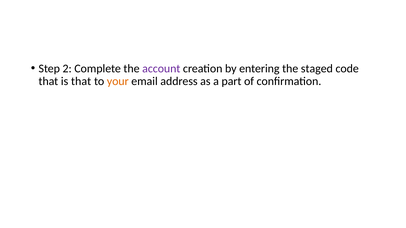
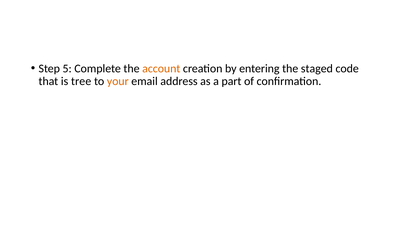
2: 2 -> 5
account colour: purple -> orange
is that: that -> tree
